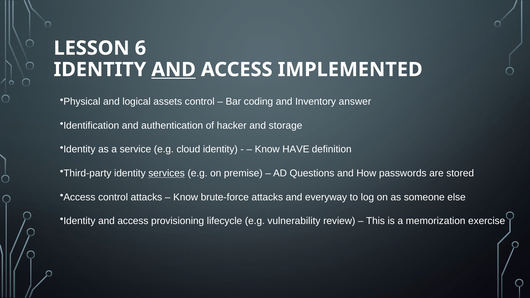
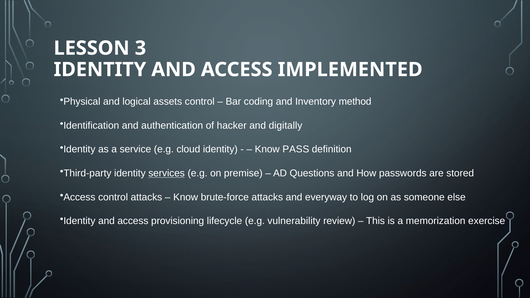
6: 6 -> 3
AND at (174, 70) underline: present -> none
answer: answer -> method
storage: storage -> digitally
HAVE: HAVE -> PASS
